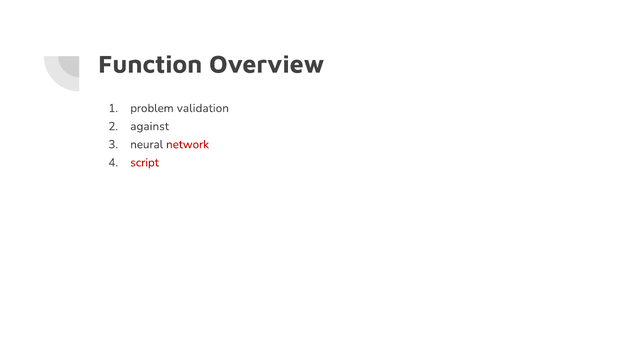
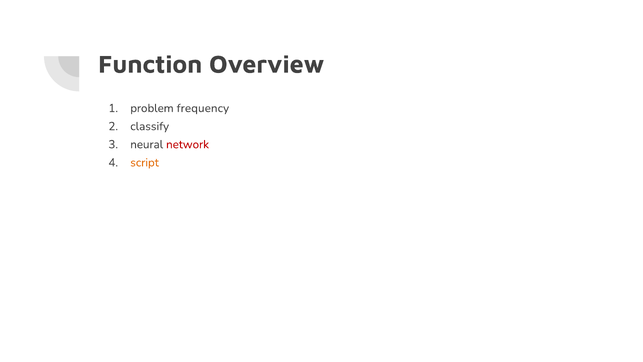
validation: validation -> frequency
against: against -> classify
script colour: red -> orange
